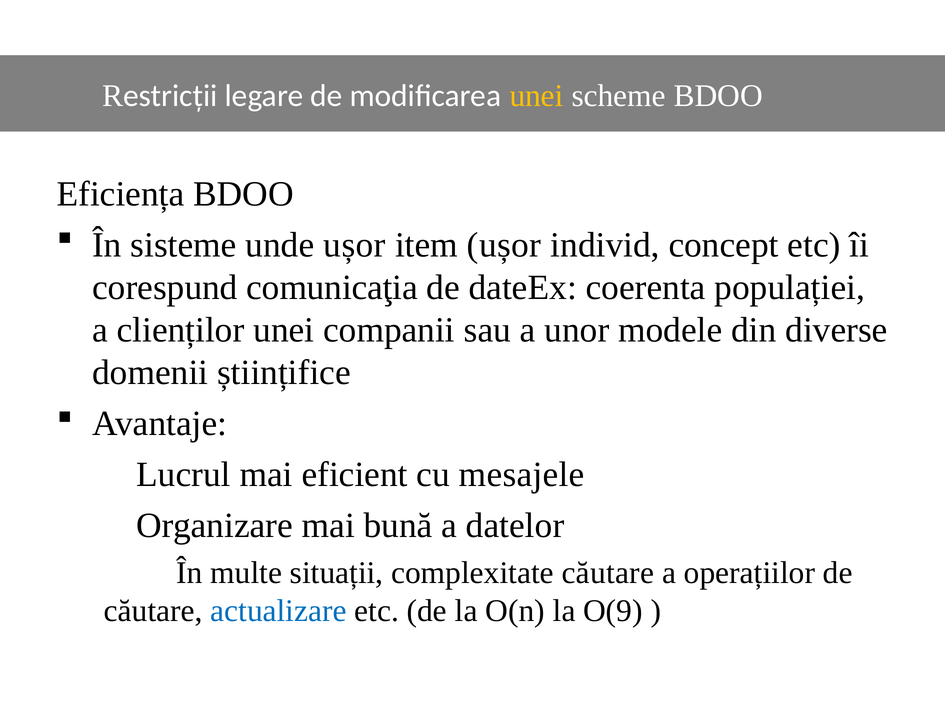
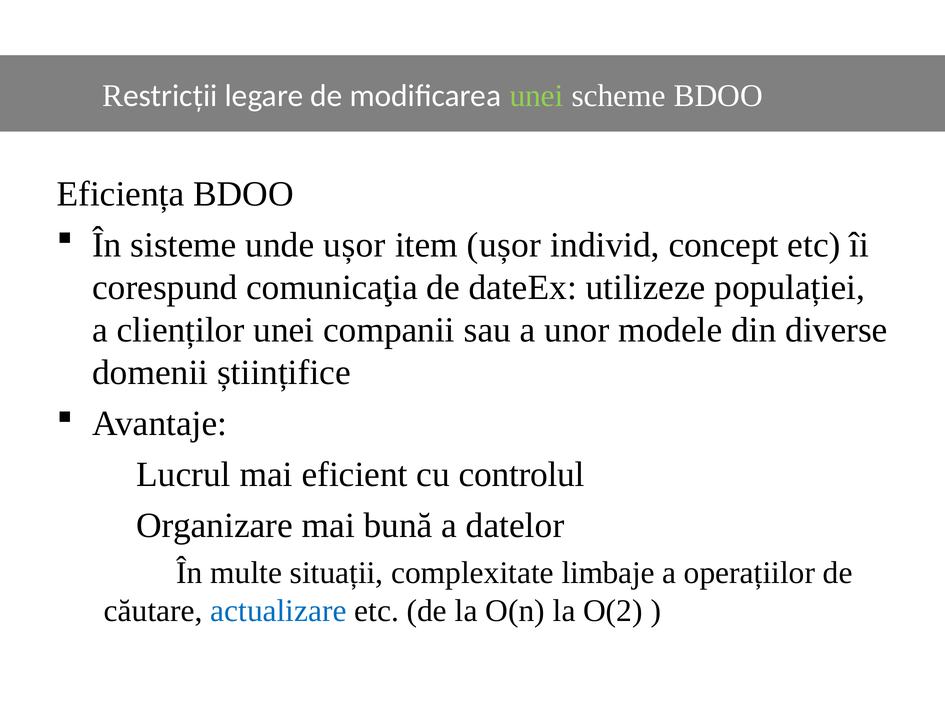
unei at (537, 96) colour: yellow -> light green
coerenta: coerenta -> utilizeze
mesajele: mesajele -> controlul
complexitate căutare: căutare -> limbaje
O(9: O(9 -> O(2
